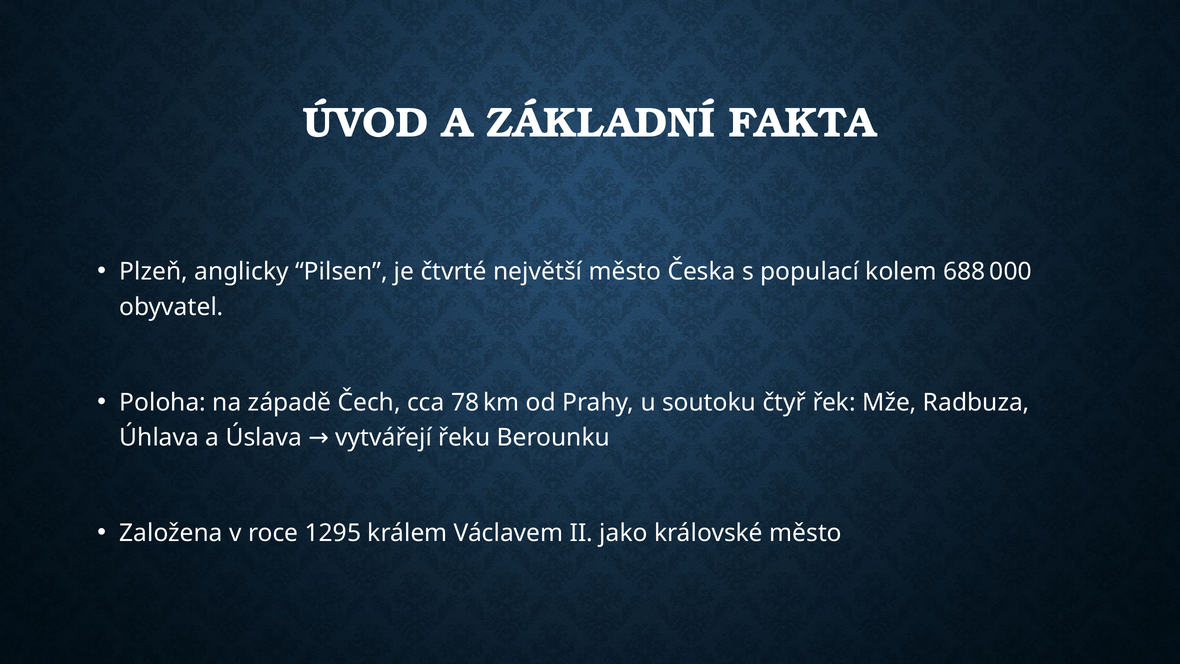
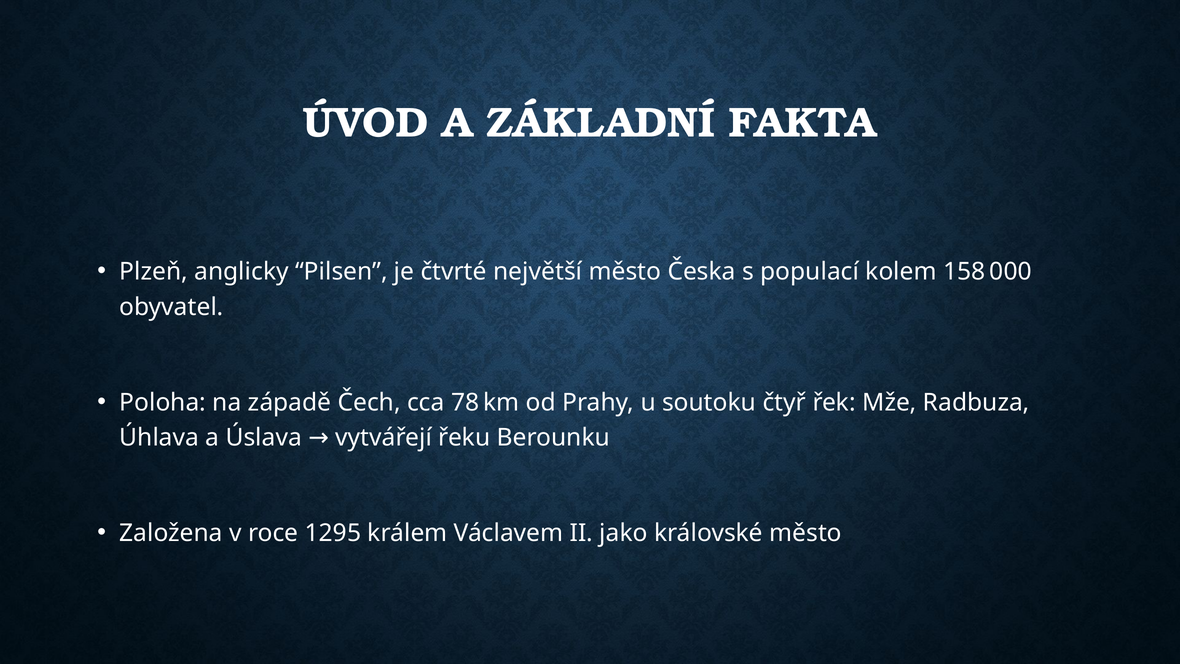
688: 688 -> 158
